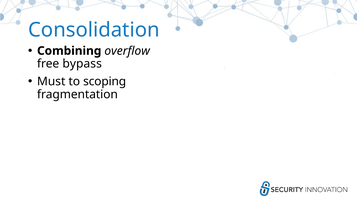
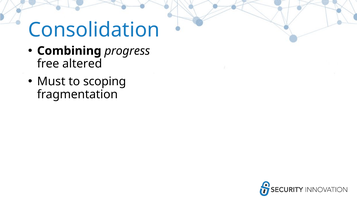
overflow: overflow -> progress
bypass: bypass -> altered
